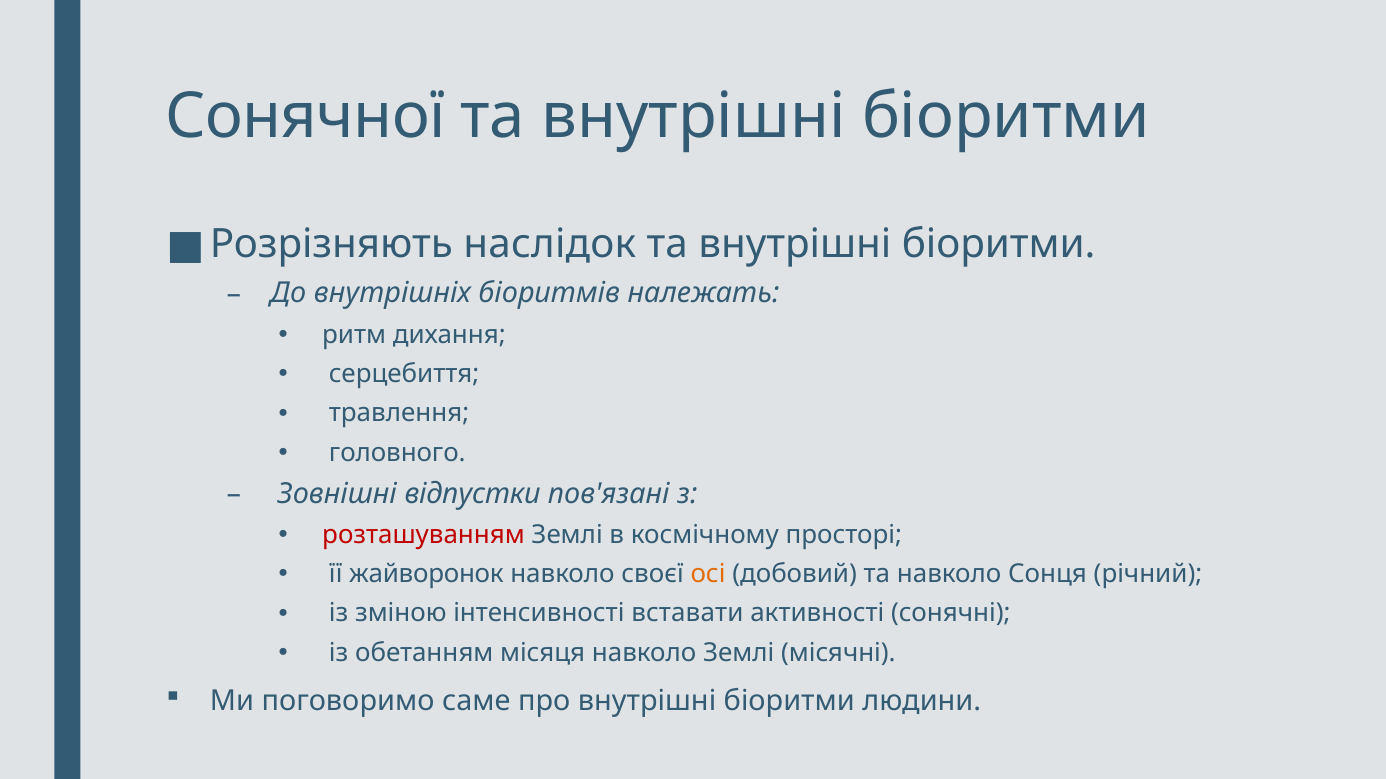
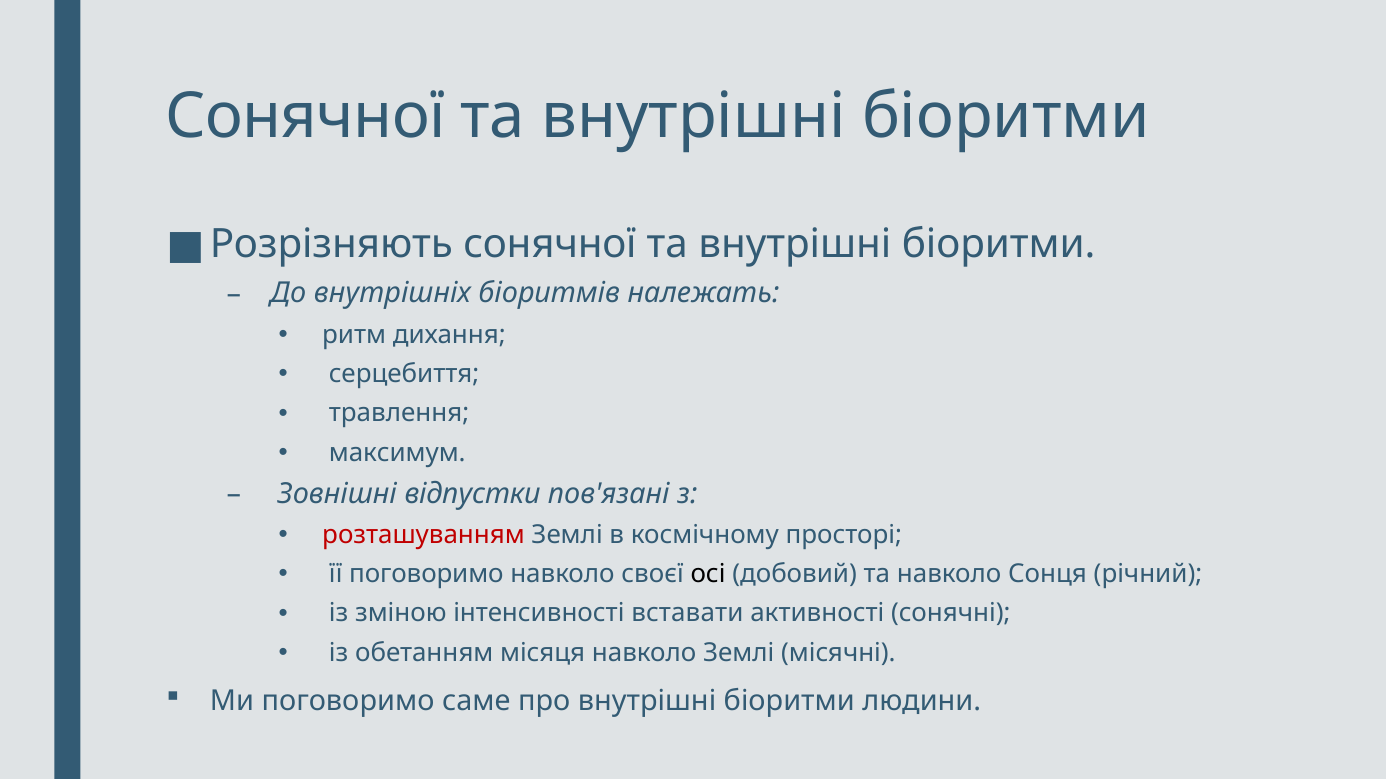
Розрізняють наслідок: наслідок -> сонячної
головного: головного -> максимум
її жайворонок: жайворонок -> поговоримо
осі colour: orange -> black
